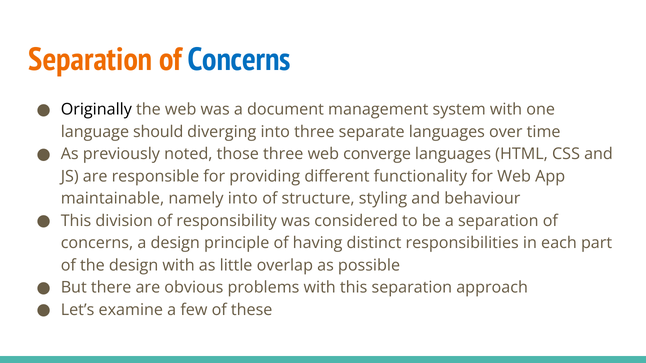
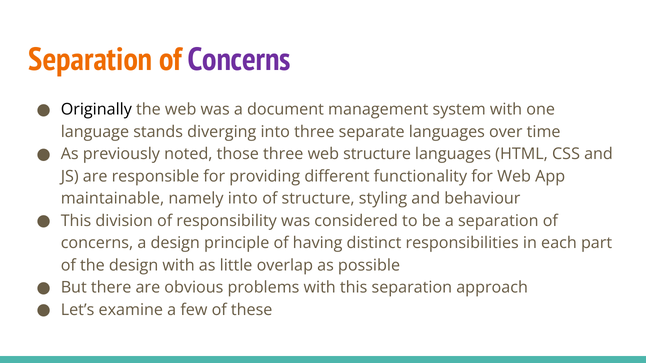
Concerns at (239, 60) colour: blue -> purple
should: should -> stands
web converge: converge -> structure
